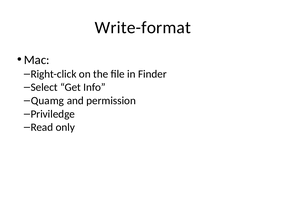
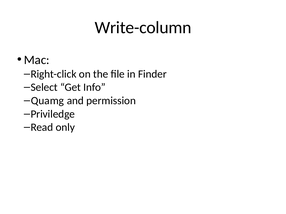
Write-format: Write-format -> Write-column
